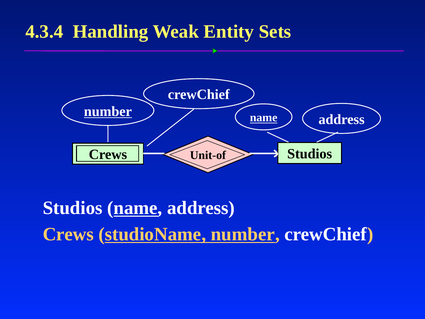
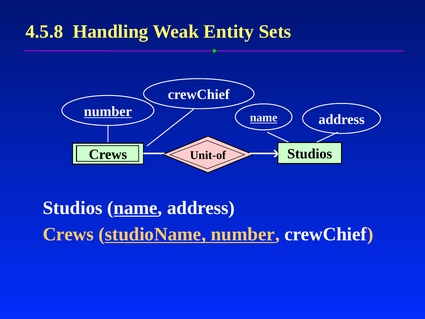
4.3.4: 4.3.4 -> 4.5.8
